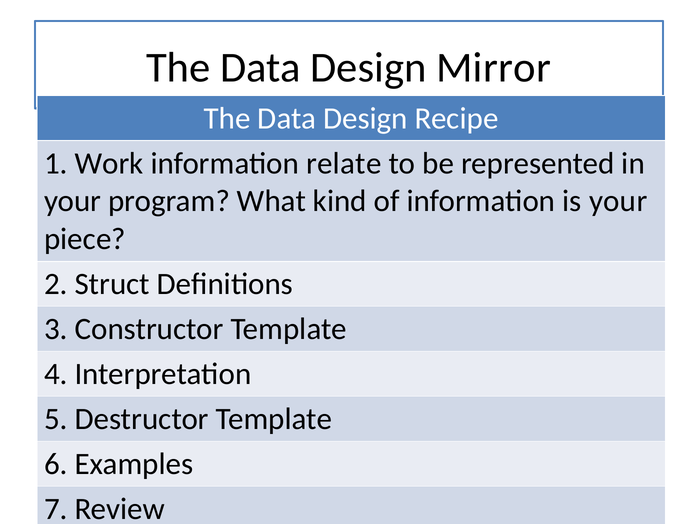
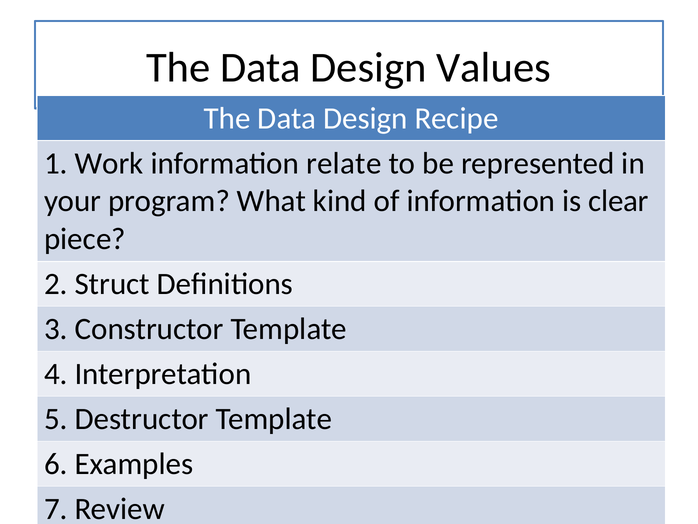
Mirror: Mirror -> Values
is your: your -> clear
